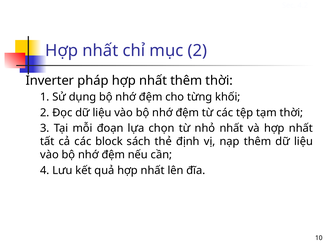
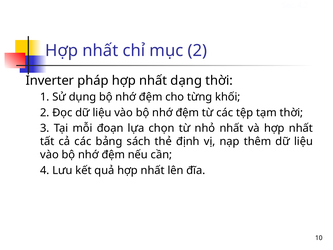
nhất thêm: thêm -> dạng
block: block -> bảng
